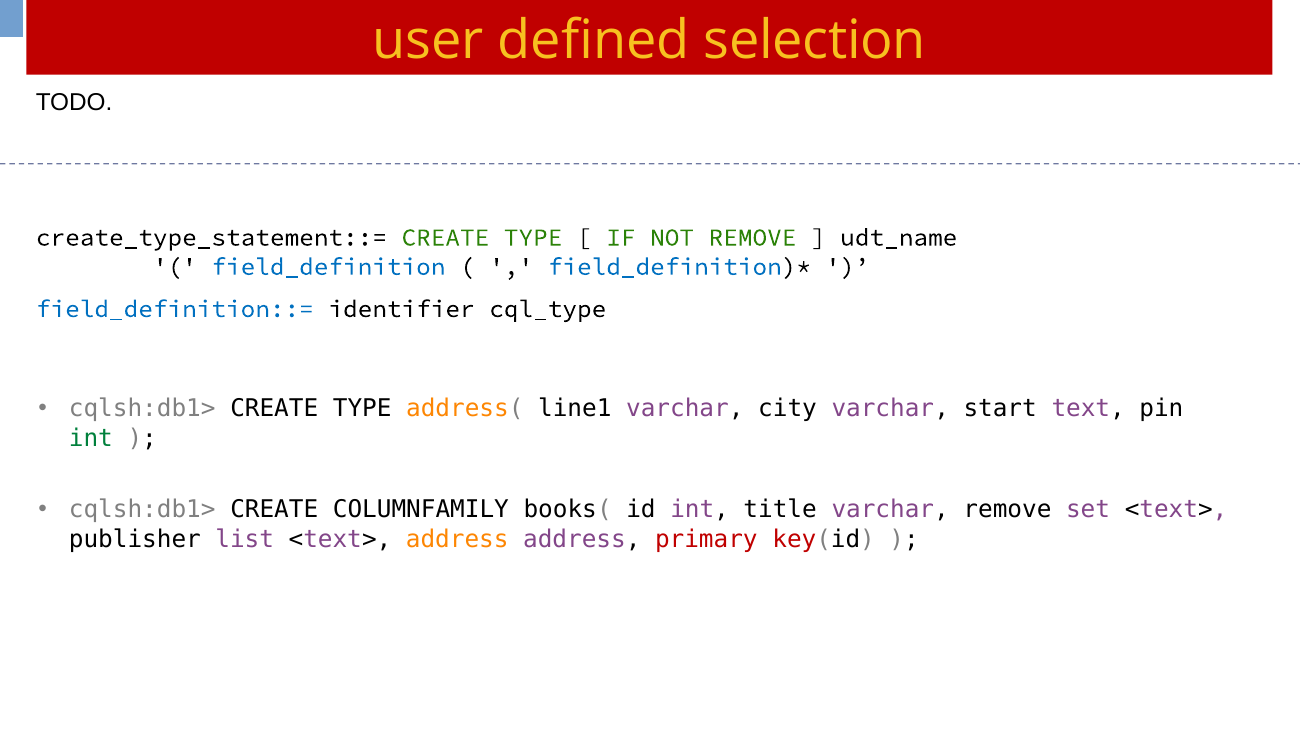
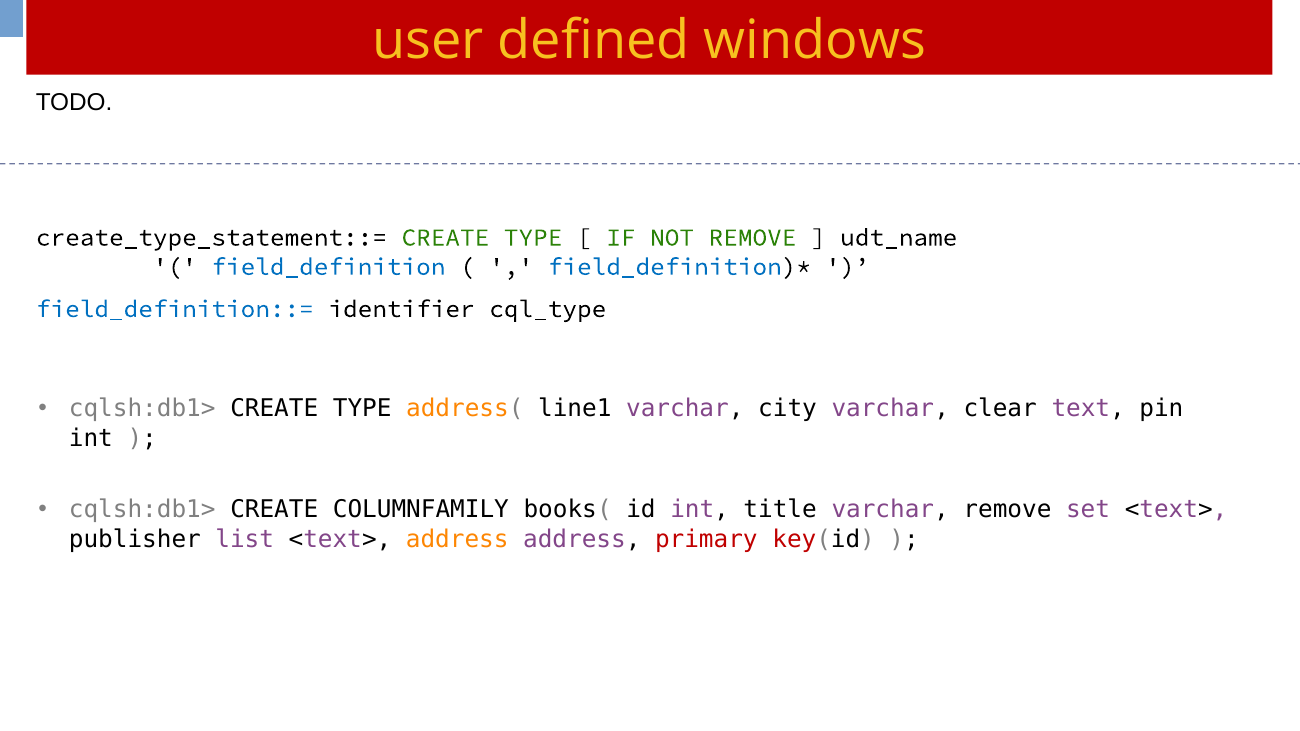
selection: selection -> windows
start: start -> clear
int at (91, 438) colour: green -> black
